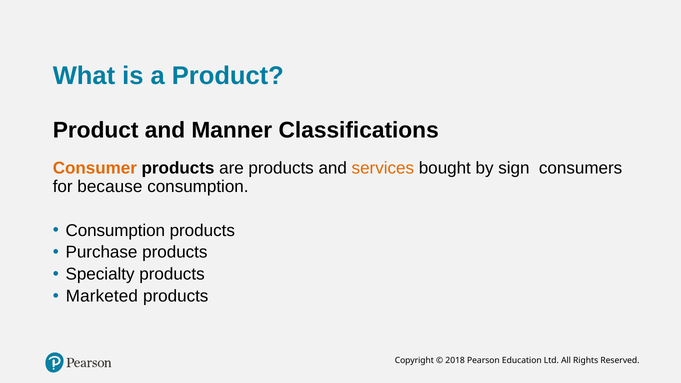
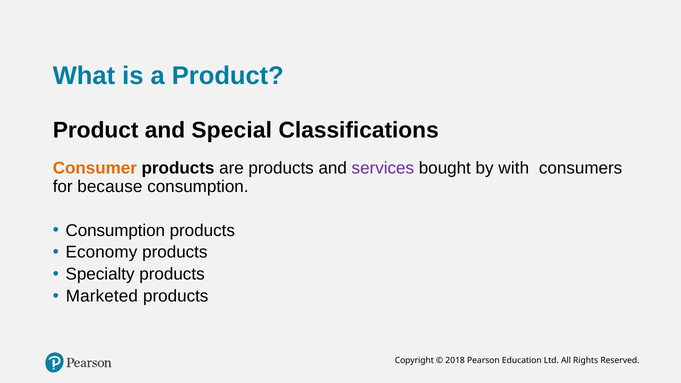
Manner: Manner -> Special
services colour: orange -> purple
sign: sign -> with
Purchase: Purchase -> Economy
